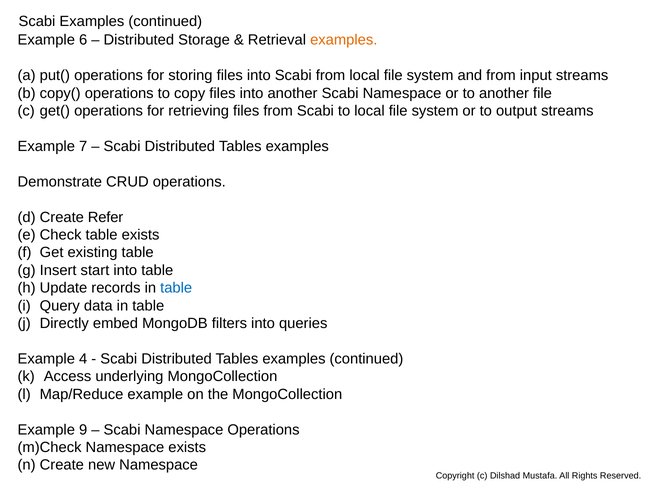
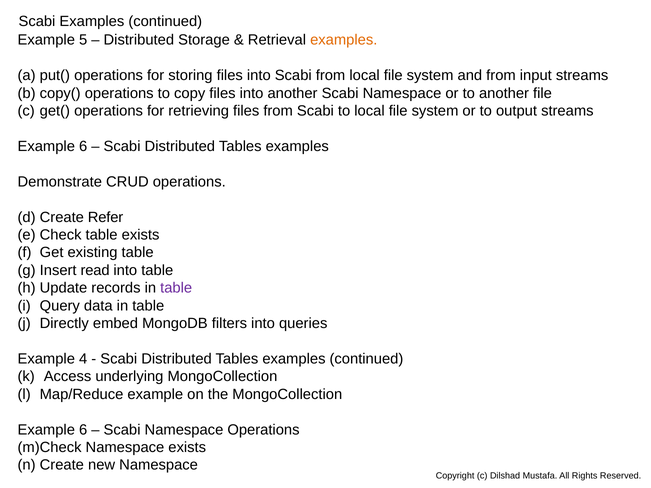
6: 6 -> 5
7 at (83, 146): 7 -> 6
start: start -> read
table at (176, 288) colour: blue -> purple
9 at (83, 430): 9 -> 6
